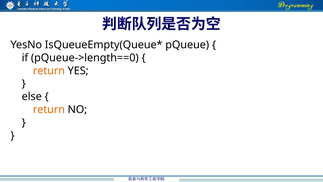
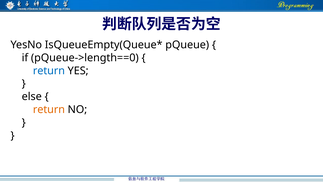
return at (49, 71) colour: orange -> blue
